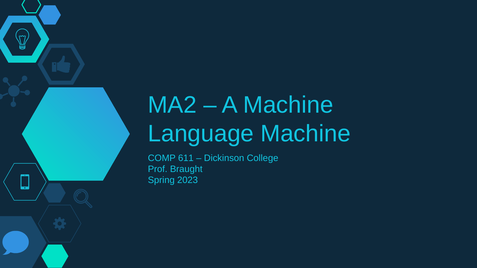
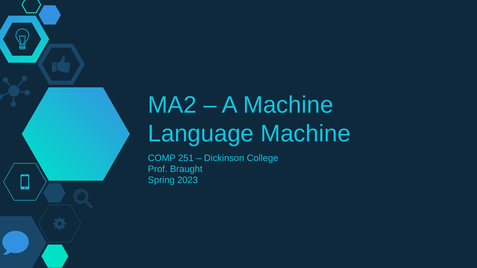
611: 611 -> 251
